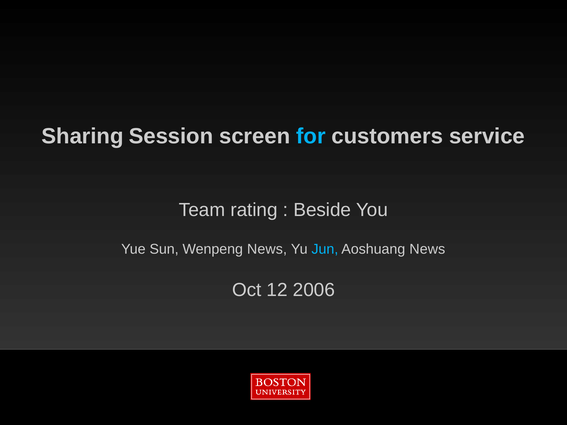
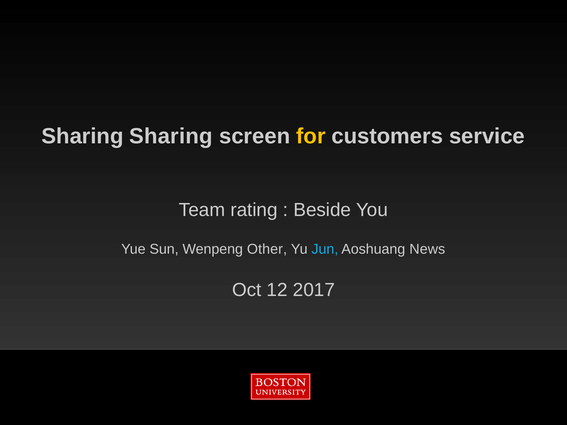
Sharing Session: Session -> Sharing
for colour: light blue -> yellow
Wenpeng News: News -> Other
2006: 2006 -> 2017
